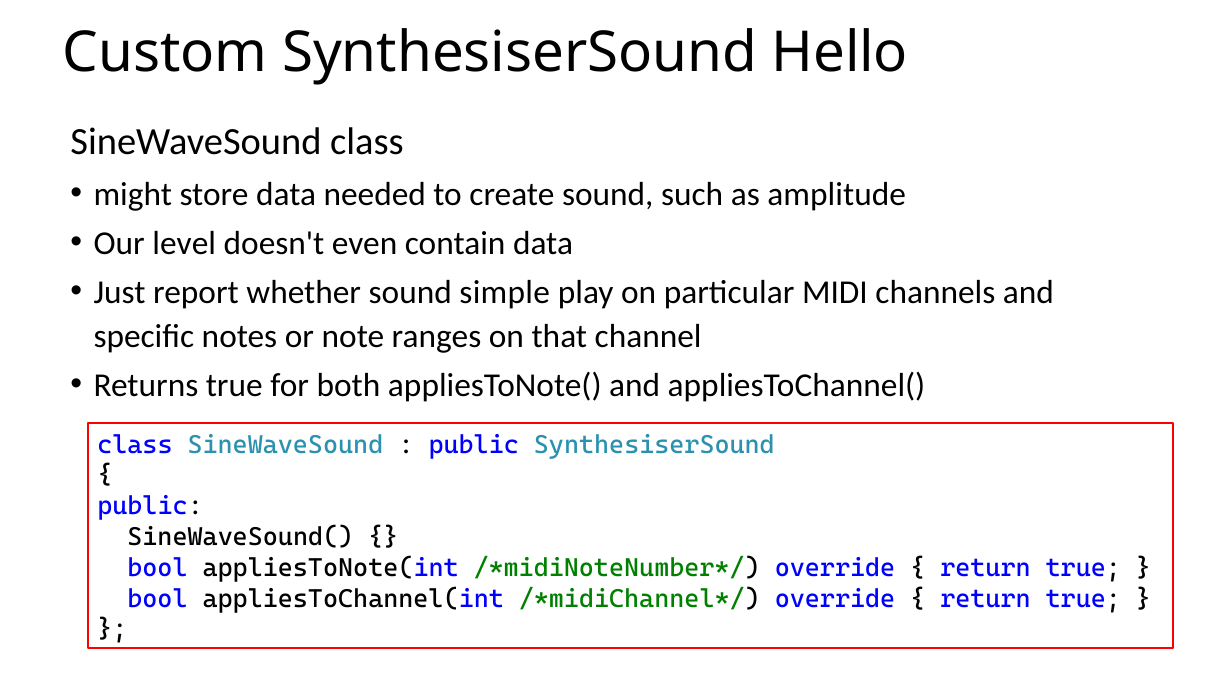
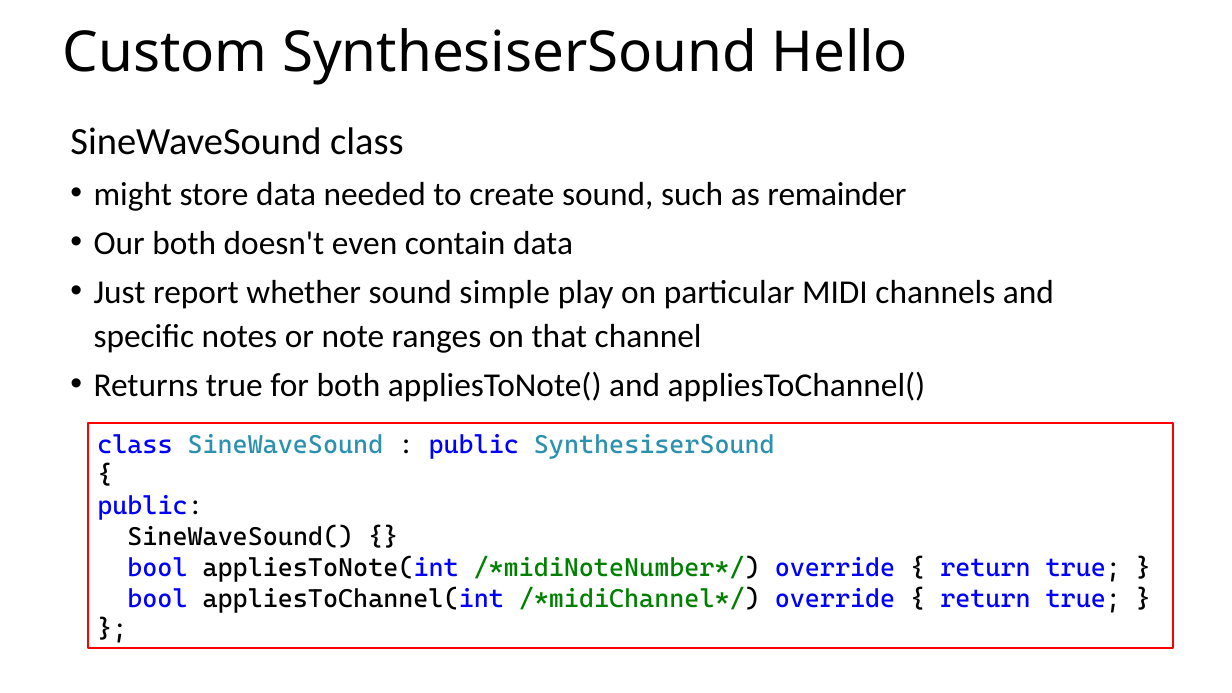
amplitude: amplitude -> remainder
Our level: level -> both
